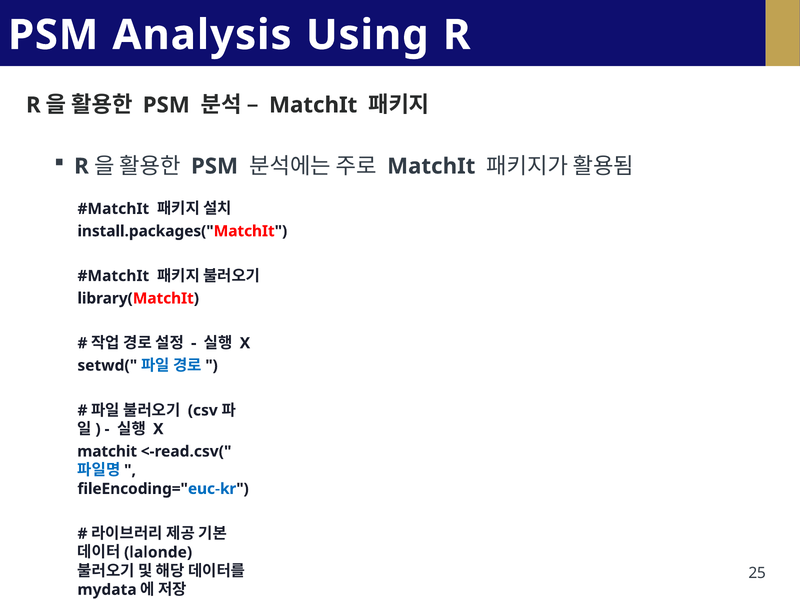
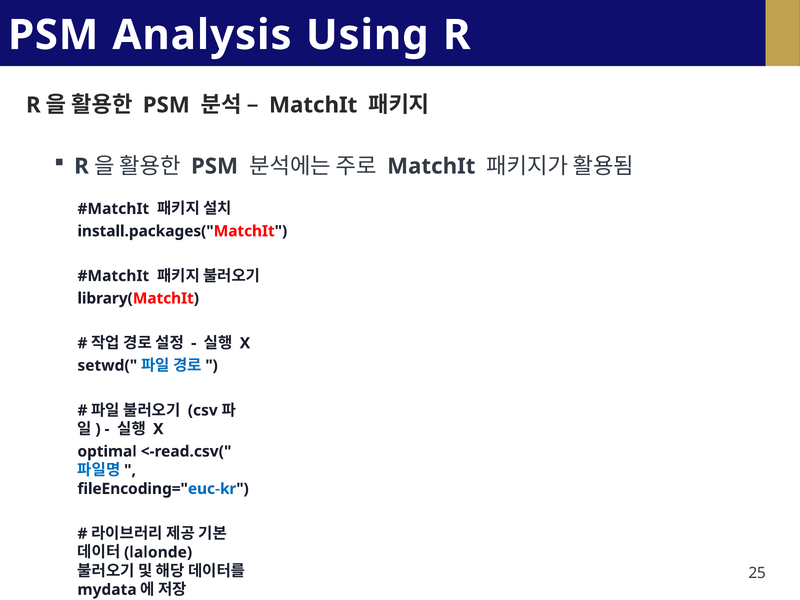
matchit at (107, 451): matchit -> optimal
